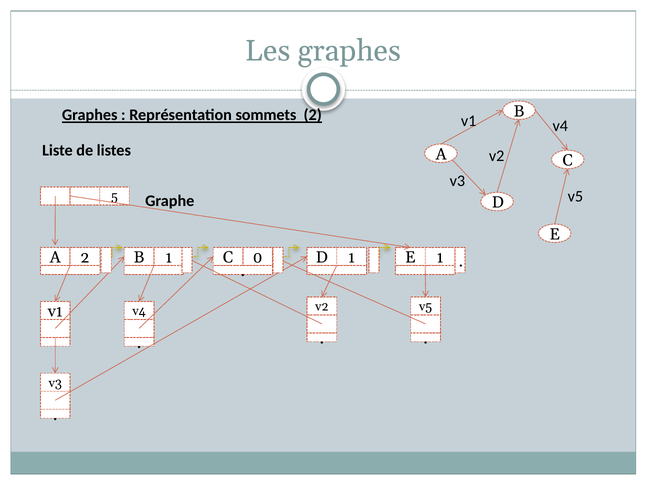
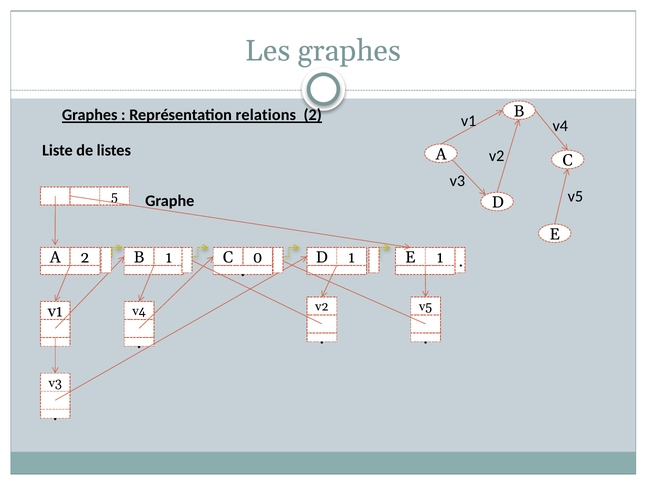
sommets: sommets -> relations
